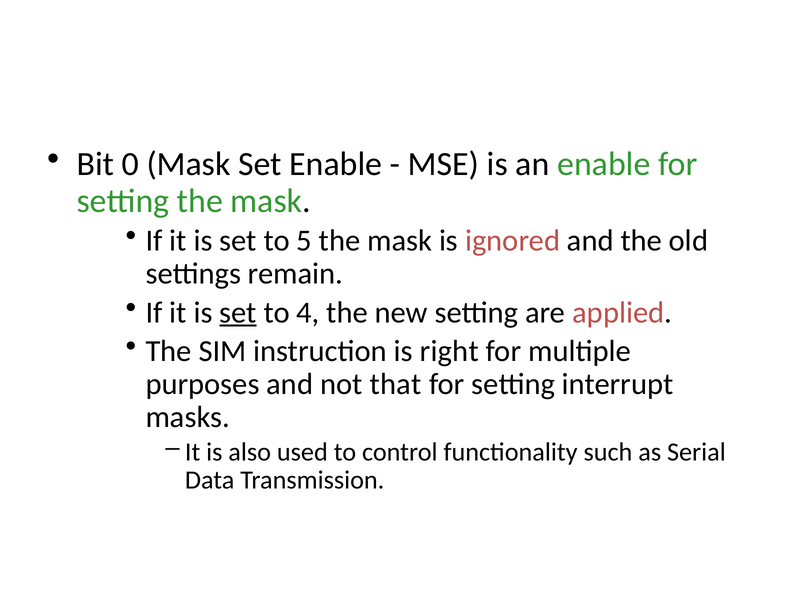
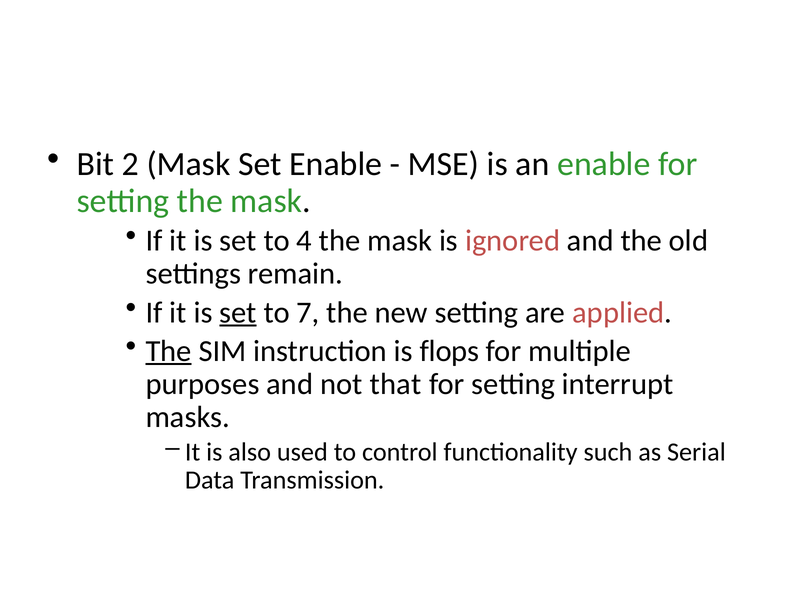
0: 0 -> 2
5: 5 -> 4
4: 4 -> 7
The at (169, 351) underline: none -> present
right: right -> flops
